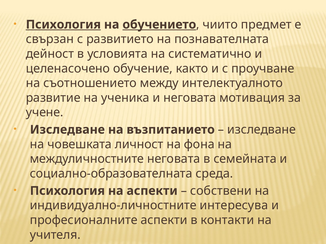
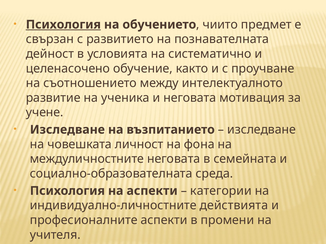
обучението underline: present -> none
собствени: собствени -> категории
интересува: интересува -> действията
контакти: контакти -> промени
